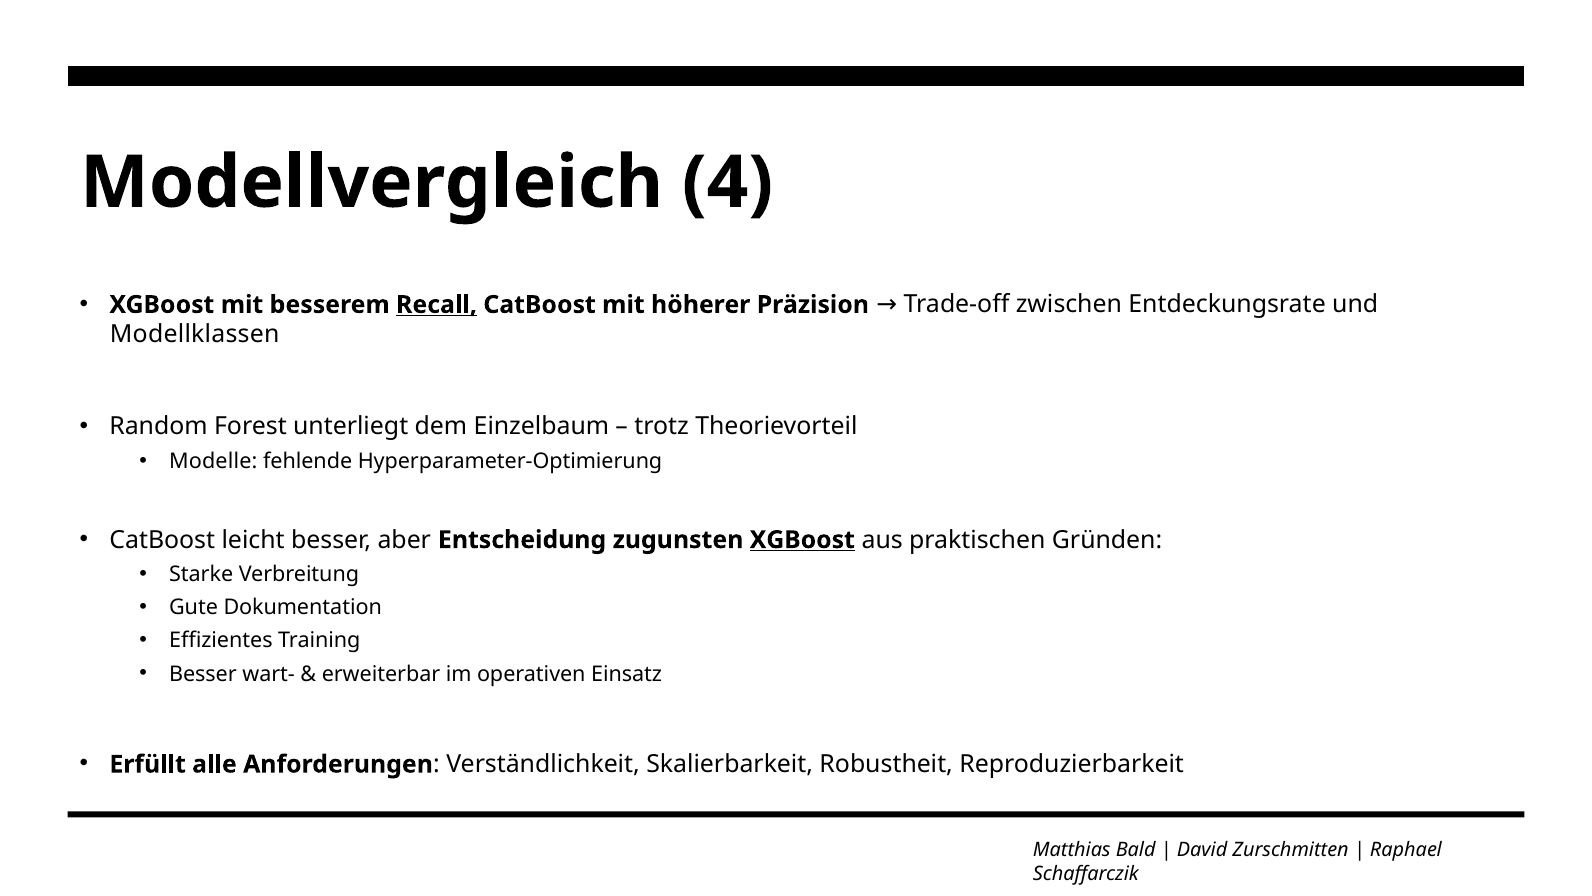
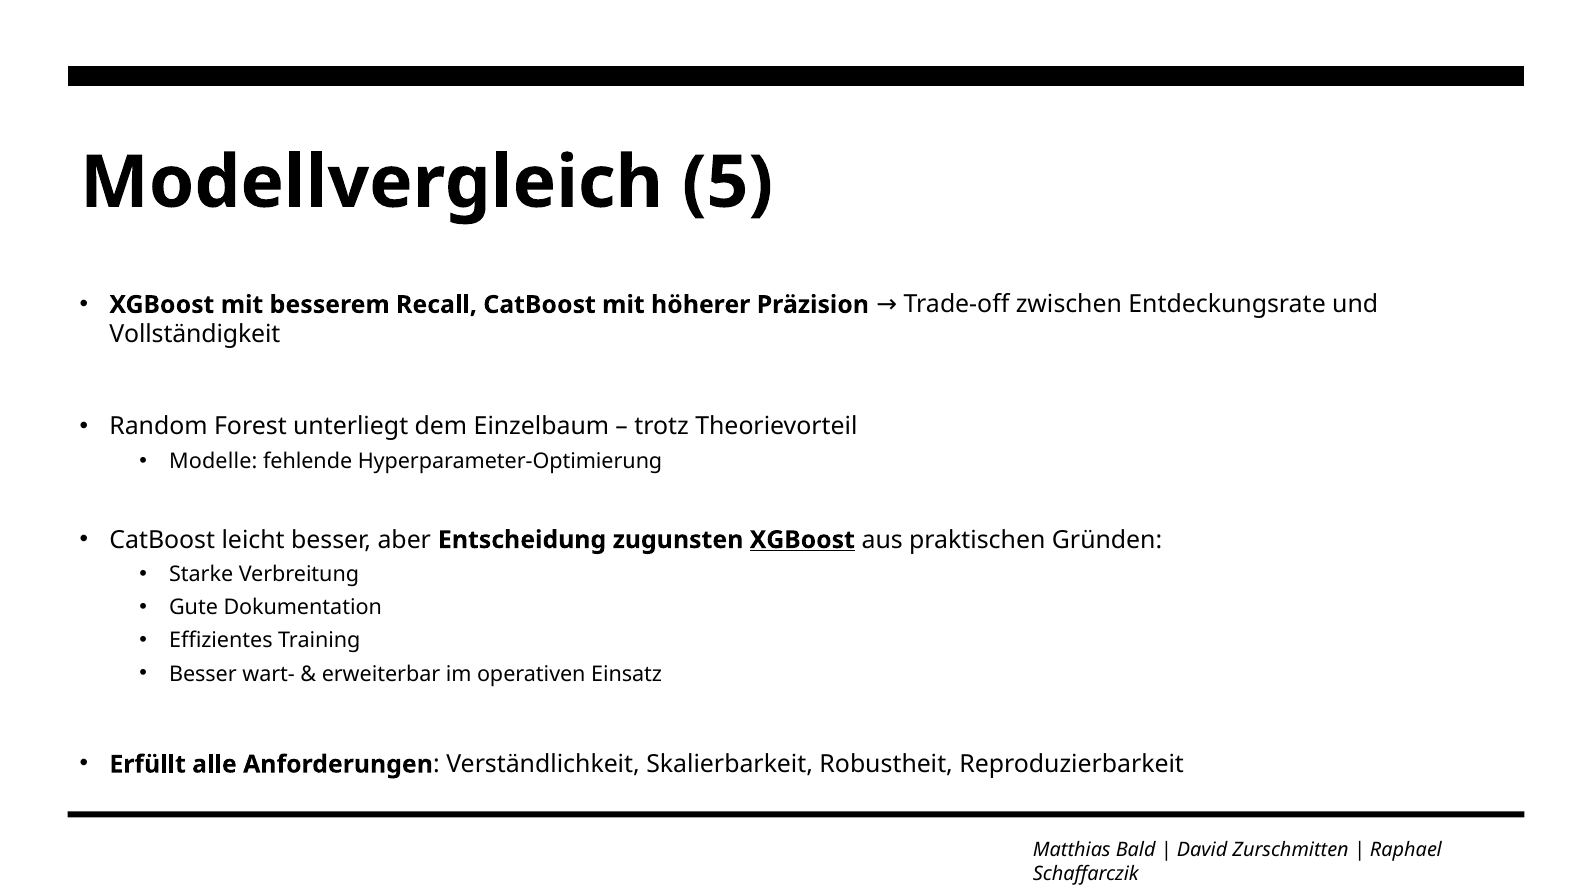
4: 4 -> 5
Recall underline: present -> none
Modellklassen: Modellklassen -> Vollständigkeit
